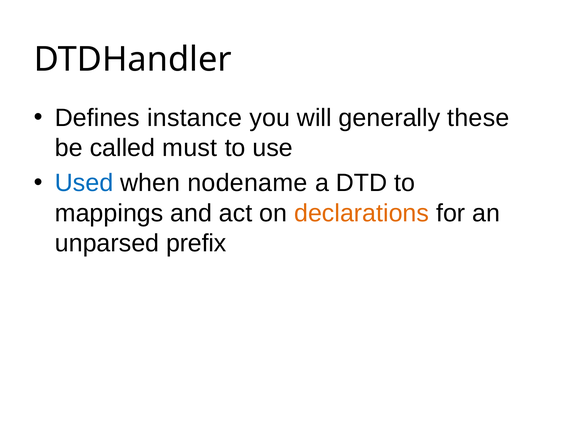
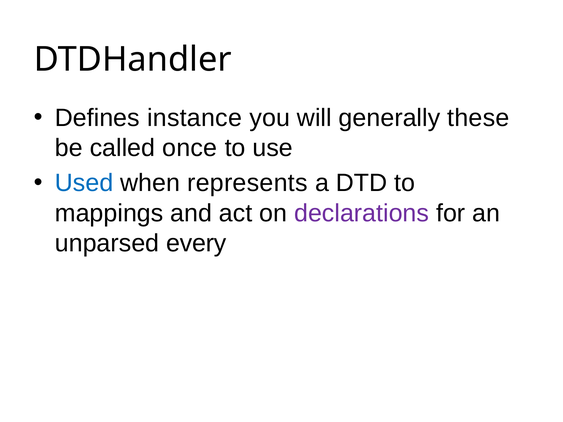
must: must -> once
nodename: nodename -> represents
declarations colour: orange -> purple
prefix: prefix -> every
